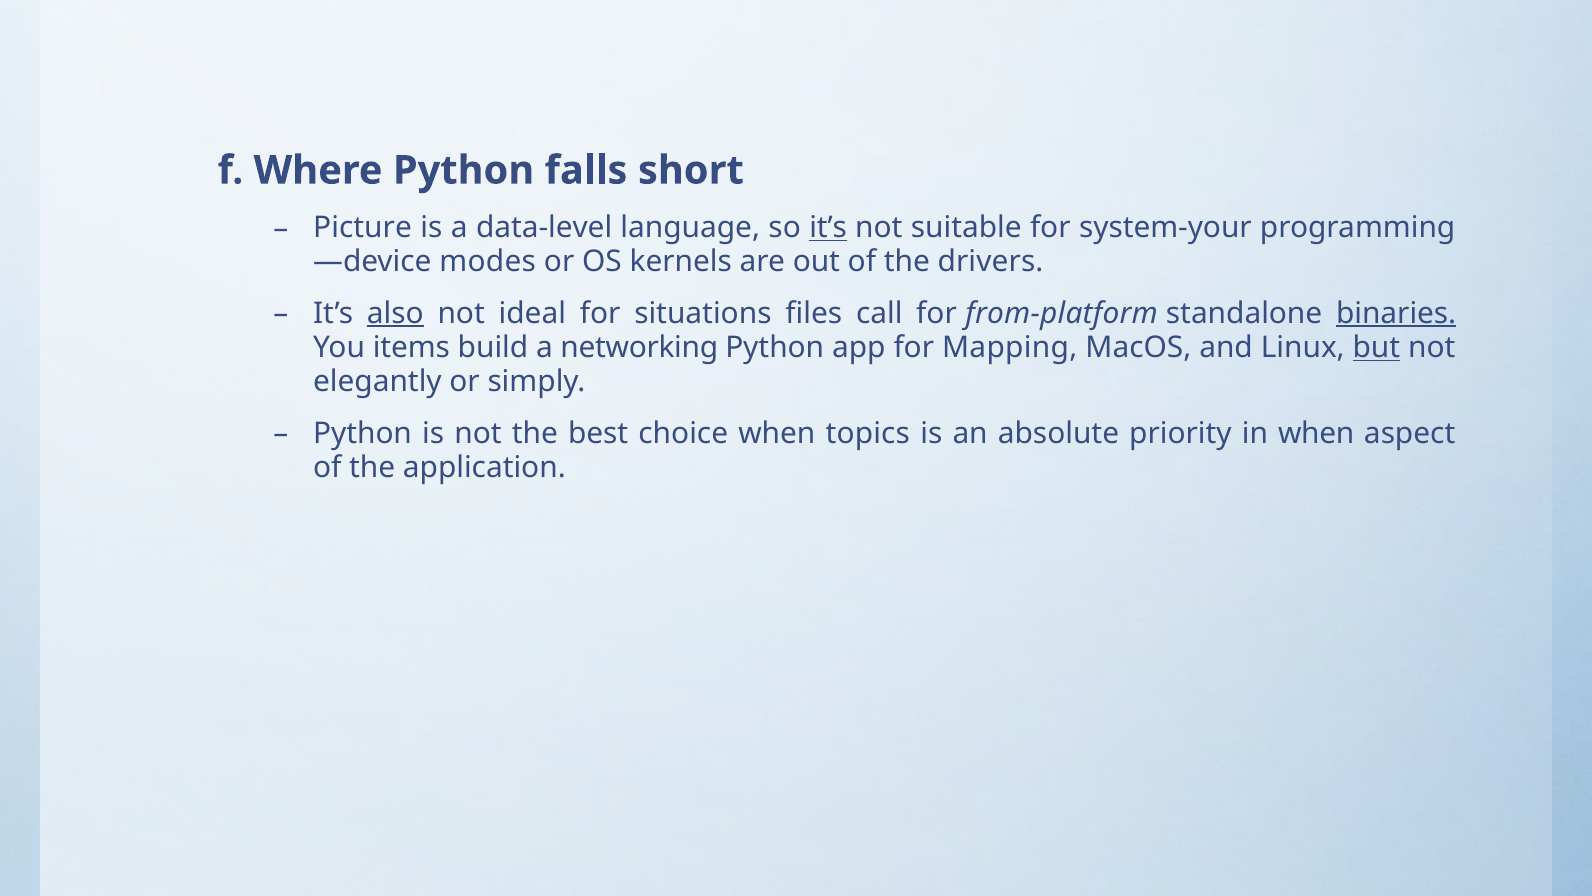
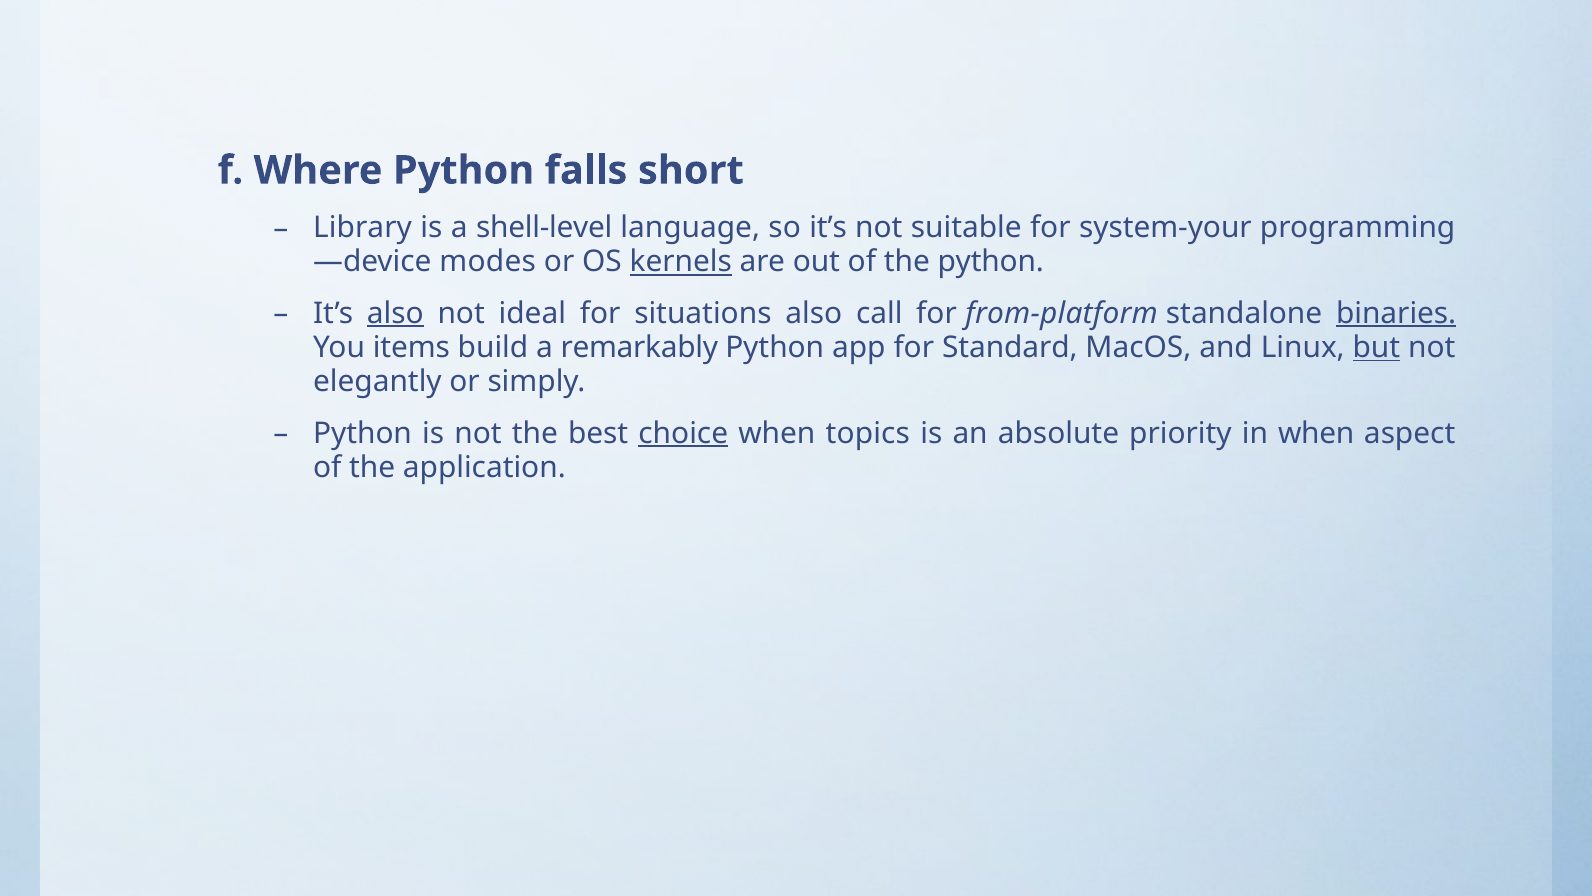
Picture: Picture -> Library
data-level: data-level -> shell-level
it’s at (828, 228) underline: present -> none
kernels underline: none -> present
the drivers: drivers -> python
situations files: files -> also
networking: networking -> remarkably
Mapping: Mapping -> Standard
choice underline: none -> present
